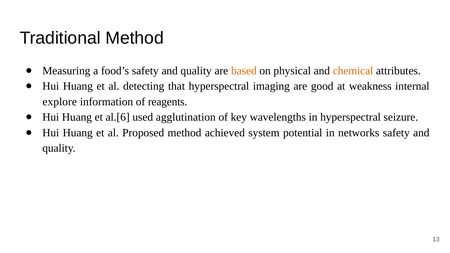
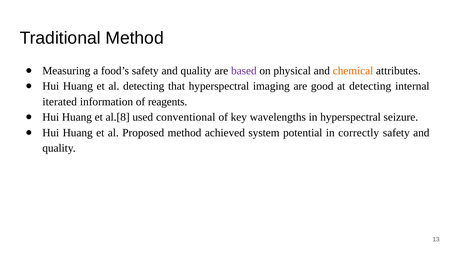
based colour: orange -> purple
at weakness: weakness -> detecting
explore: explore -> iterated
al.[6: al.[6 -> al.[8
agglutination: agglutination -> conventional
networks: networks -> correctly
